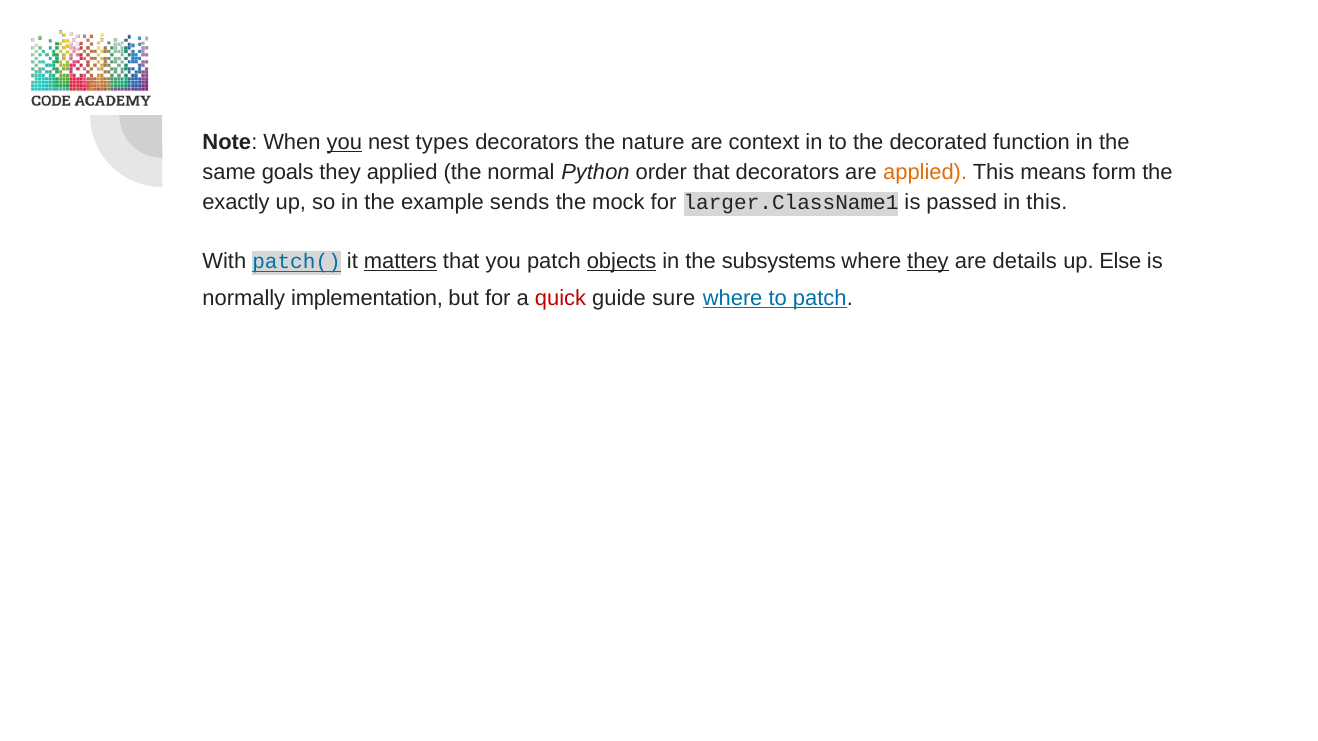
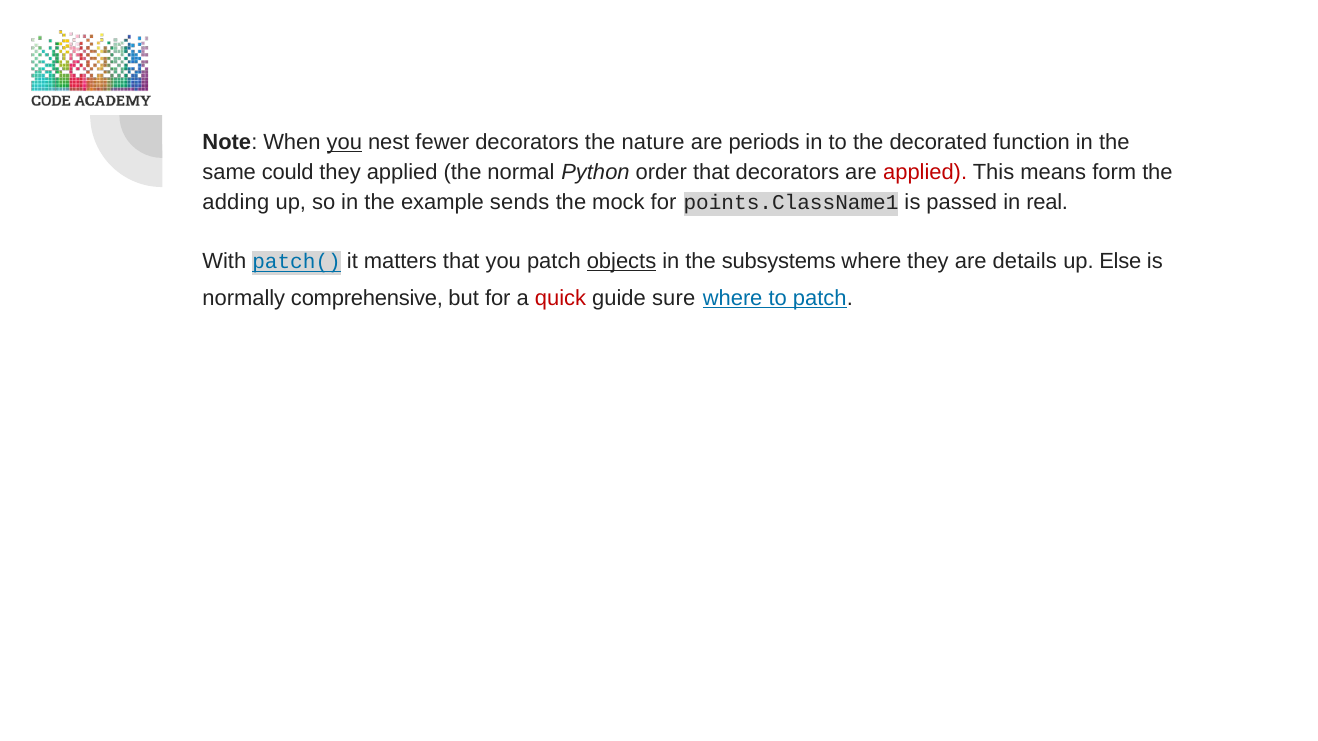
types: types -> fewer
context: context -> periods
goals: goals -> could
applied at (925, 172) colour: orange -> red
exactly: exactly -> adding
larger.ClassName1: larger.ClassName1 -> points.ClassName1
in this: this -> real
matters underline: present -> none
they at (928, 261) underline: present -> none
implementation: implementation -> comprehensive
